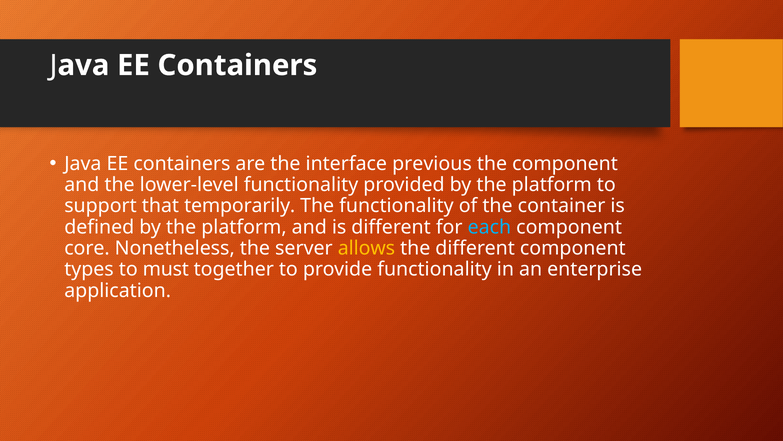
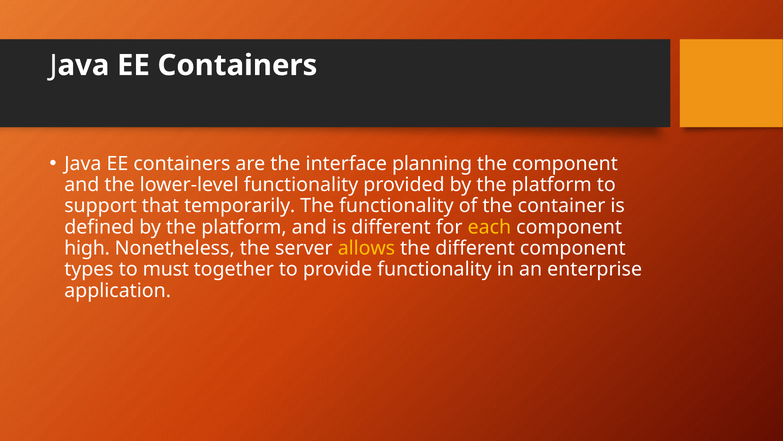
previous: previous -> planning
each colour: light blue -> yellow
core: core -> high
